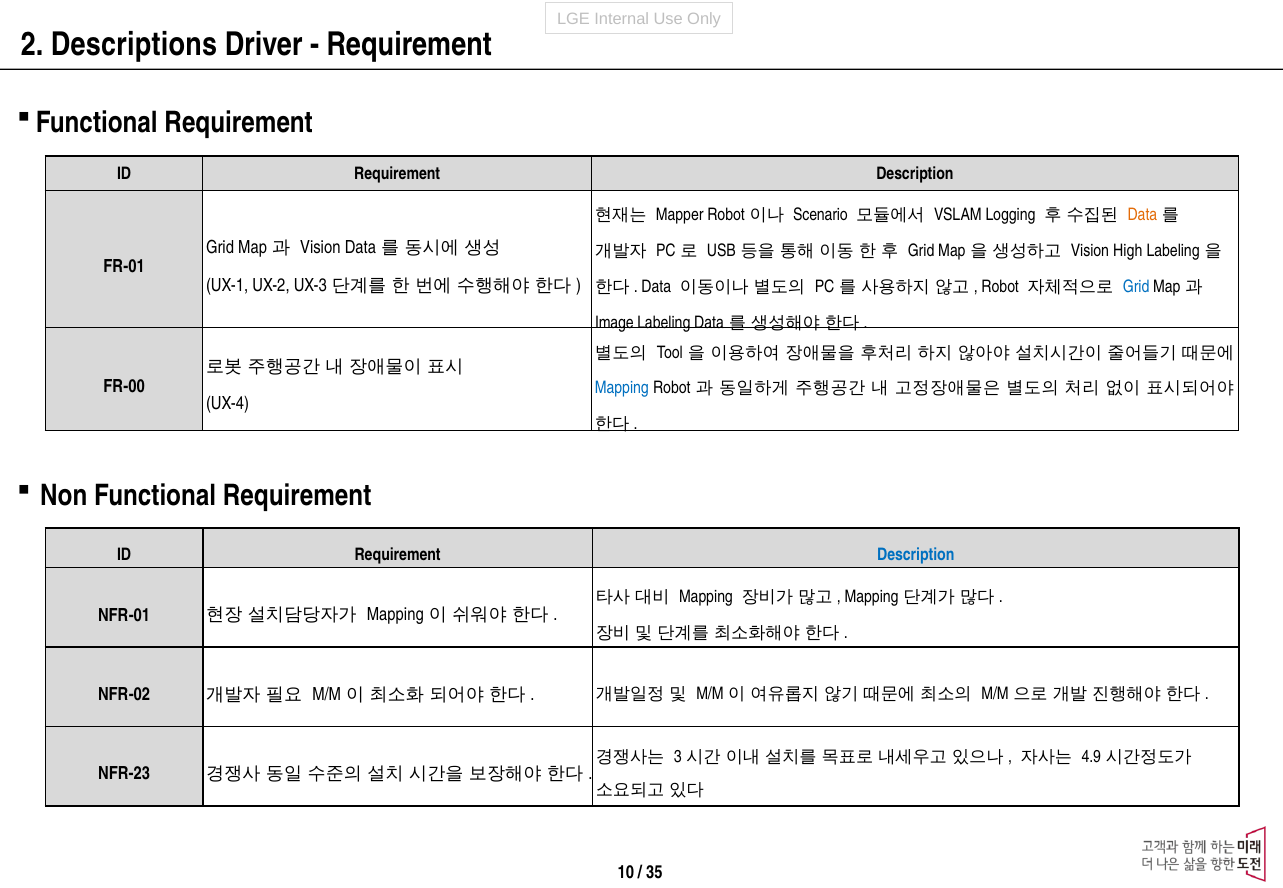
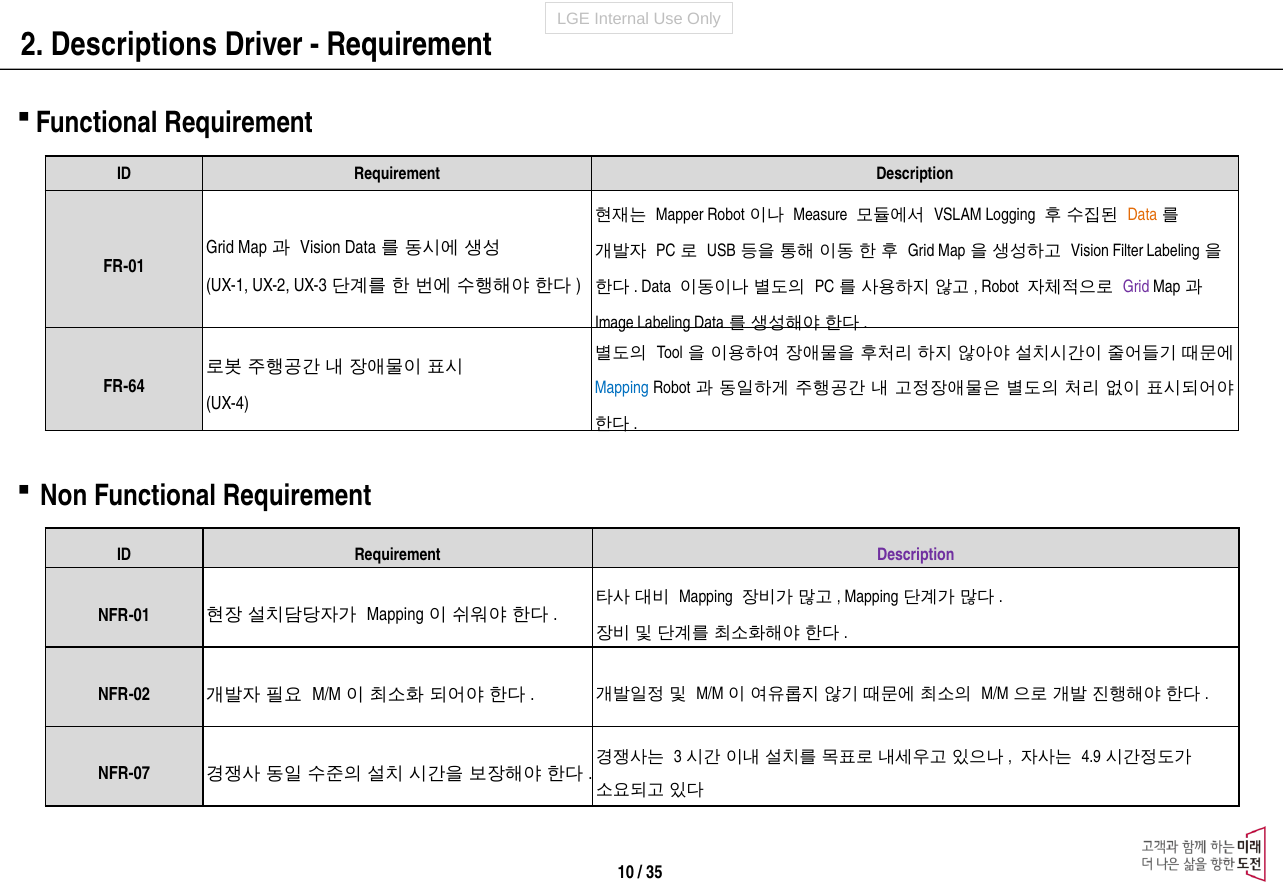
Scenario: Scenario -> Measure
High: High -> Filter
Grid at (1136, 287) colour: blue -> purple
FR-00: FR-00 -> FR-64
Description at (916, 555) colour: blue -> purple
NFR-23: NFR-23 -> NFR-07
